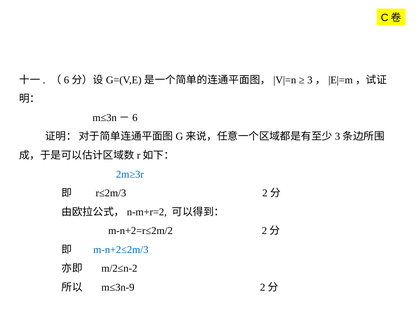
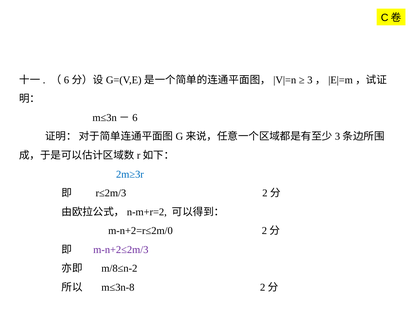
m-n+2=r≤2m/2: m-n+2=r≤2m/2 -> m-n+2=r≤2m/0
m-n+2≤2m/3 colour: blue -> purple
m/2≤n-2: m/2≤n-2 -> m/8≤n-2
m≤3n-9: m≤3n-9 -> m≤3n-8
